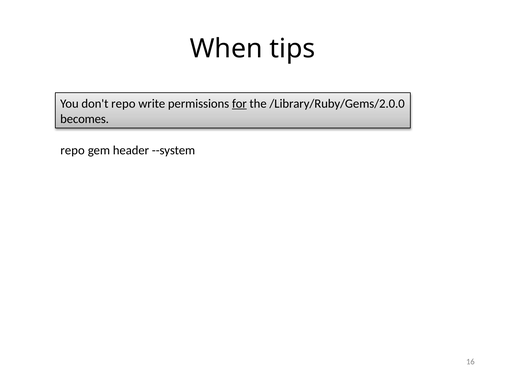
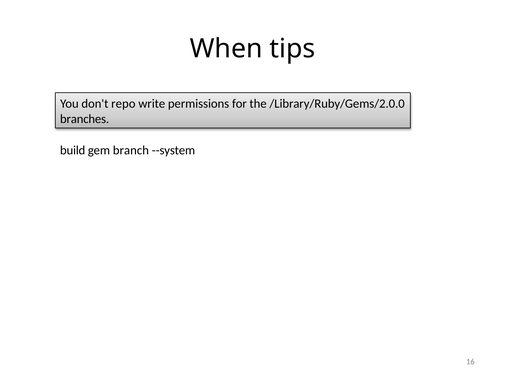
for underline: present -> none
becomes: becomes -> branches
repo at (73, 150): repo -> build
header: header -> branch
